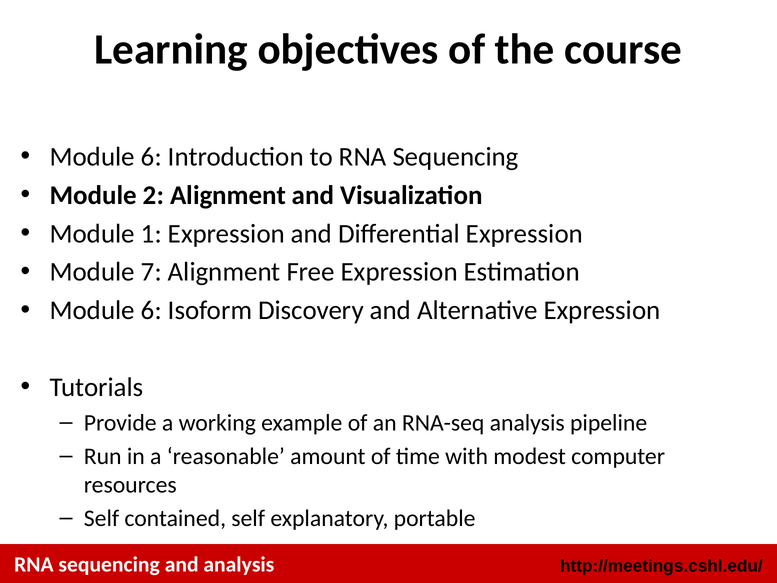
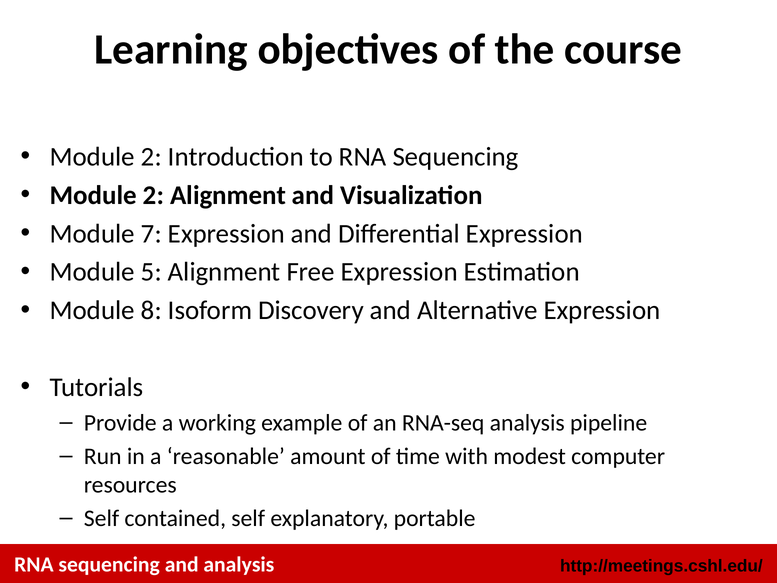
6 at (151, 157): 6 -> 2
1: 1 -> 7
7: 7 -> 5
6 at (151, 310): 6 -> 8
